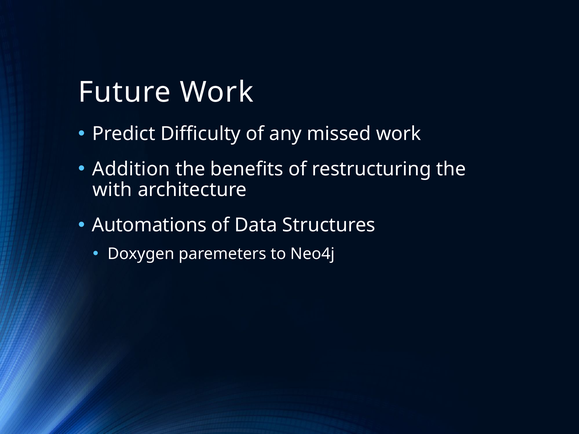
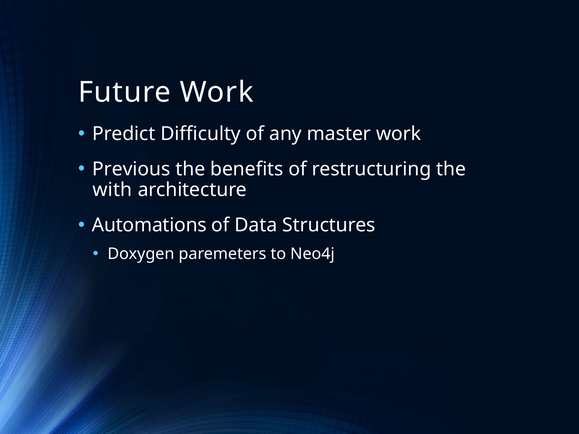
missed: missed -> master
Addition: Addition -> Previous
